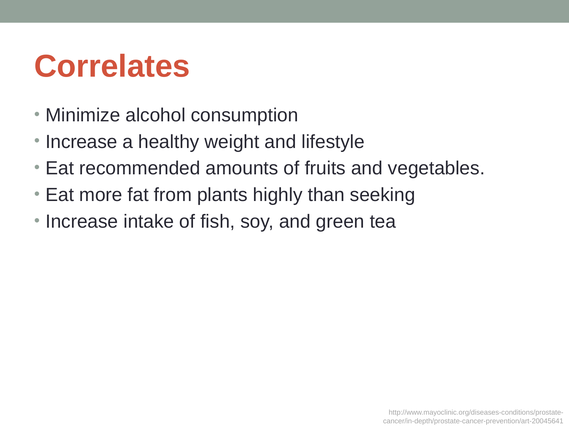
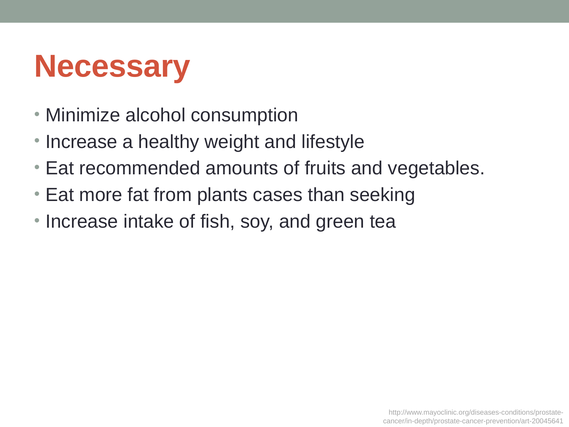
Correlates: Correlates -> Necessary
highly: highly -> cases
